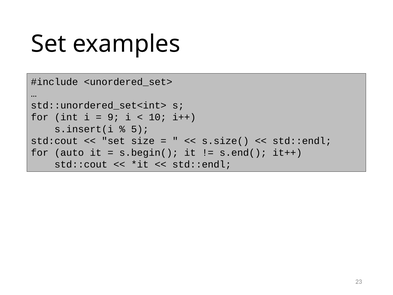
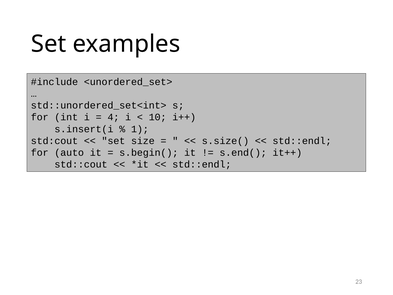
9: 9 -> 4
5: 5 -> 1
